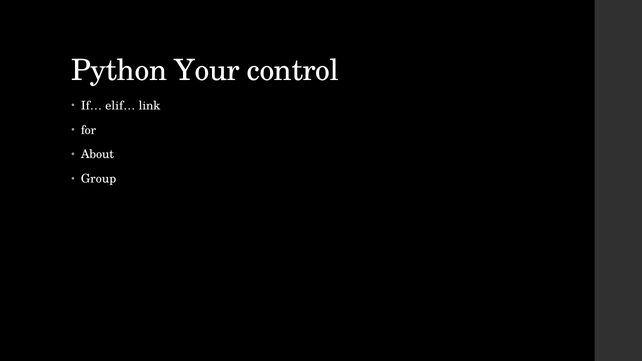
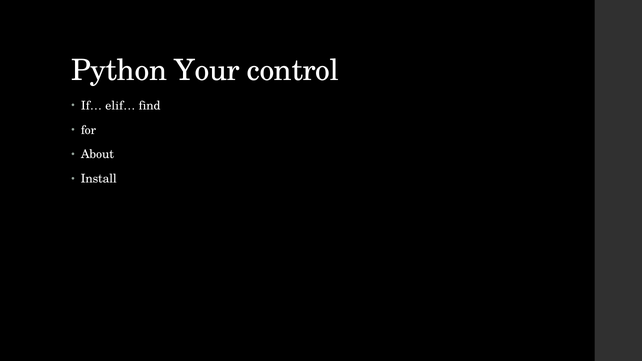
link: link -> find
Group: Group -> Install
